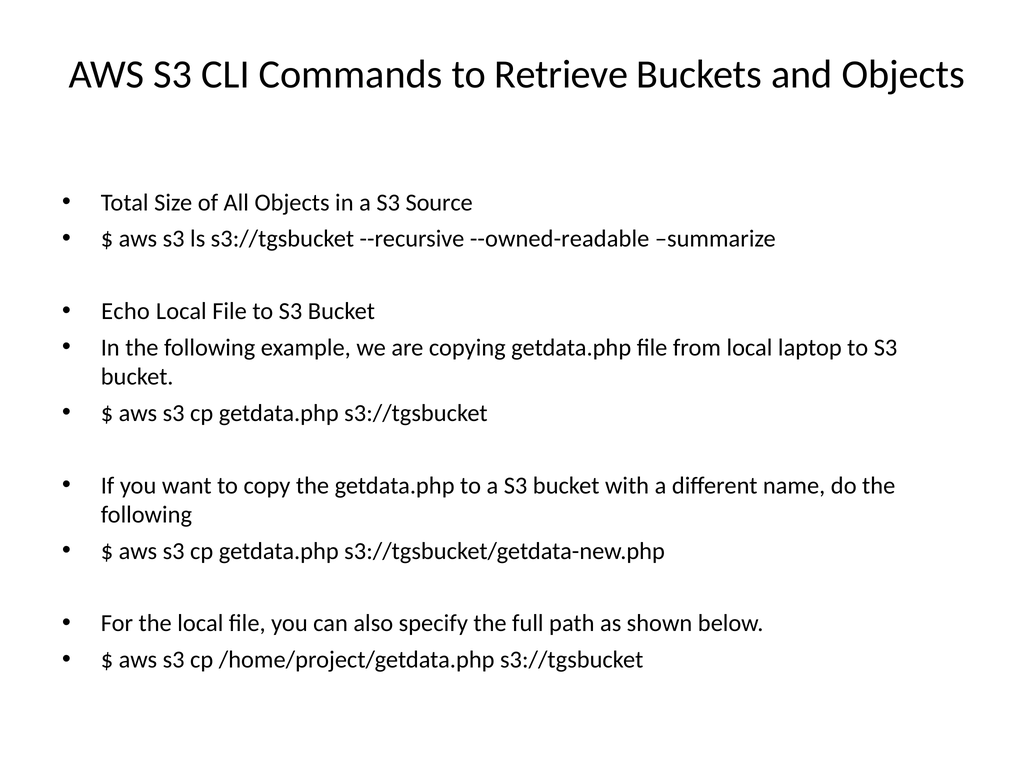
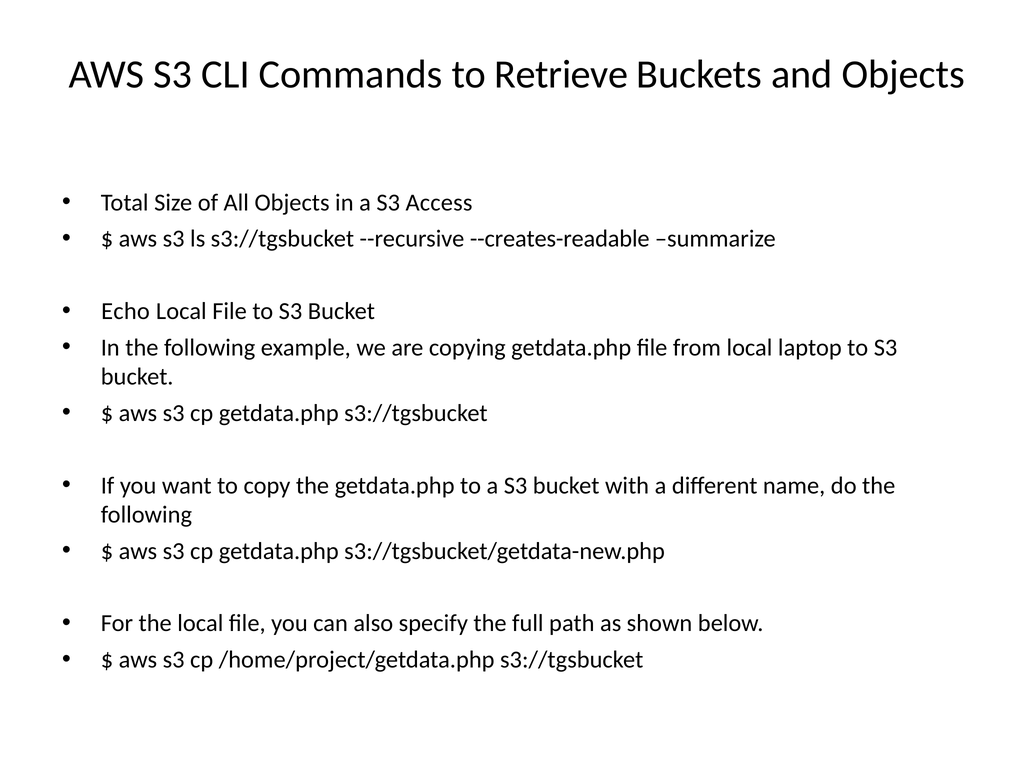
Source: Source -> Access
--owned-readable: --owned-readable -> --creates-readable
